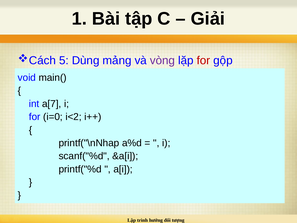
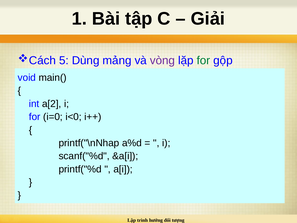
for at (203, 60) colour: red -> green
a[7: a[7 -> a[2
i<2: i<2 -> i<0
